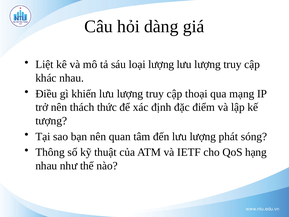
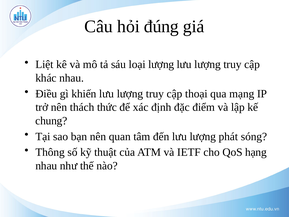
dàng: dàng -> đúng
tượng: tượng -> chung
